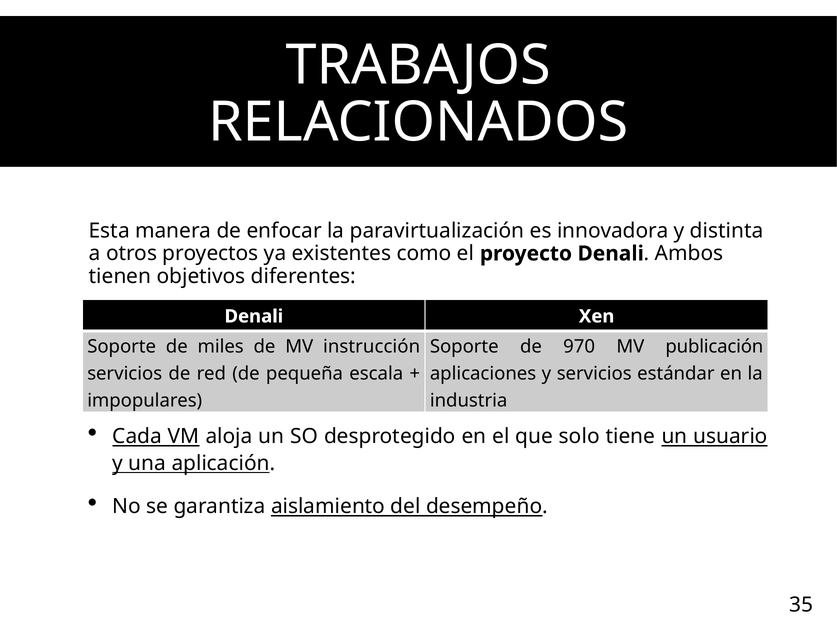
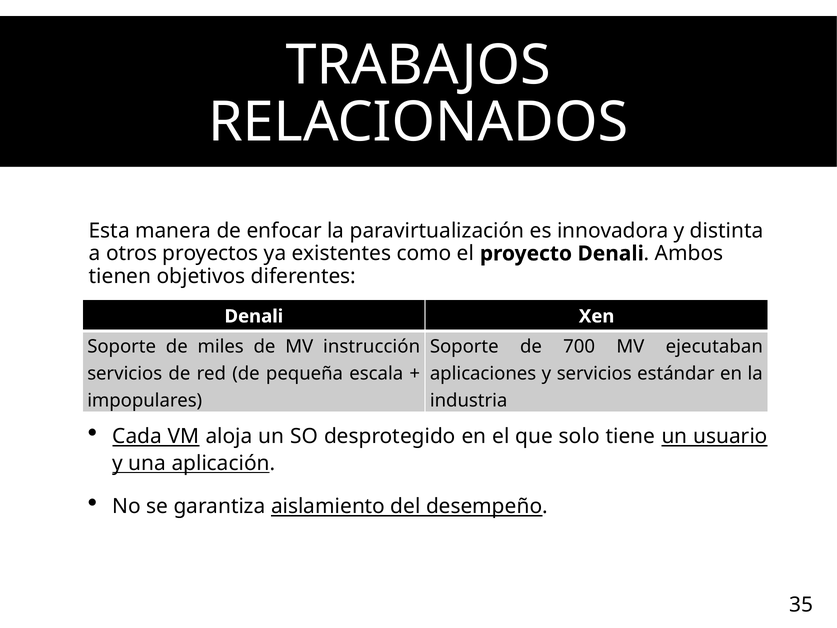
970: 970 -> 700
publicación: publicación -> ejecutaban
